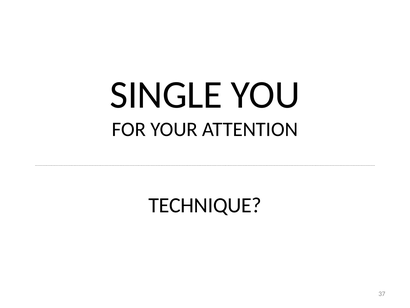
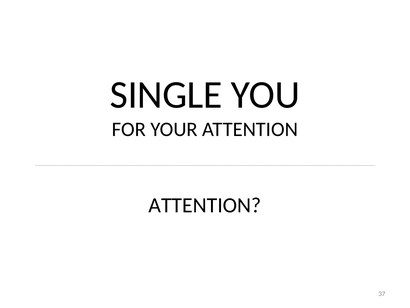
TECHNIQUE at (205, 205): TECHNIQUE -> ATTENTION
